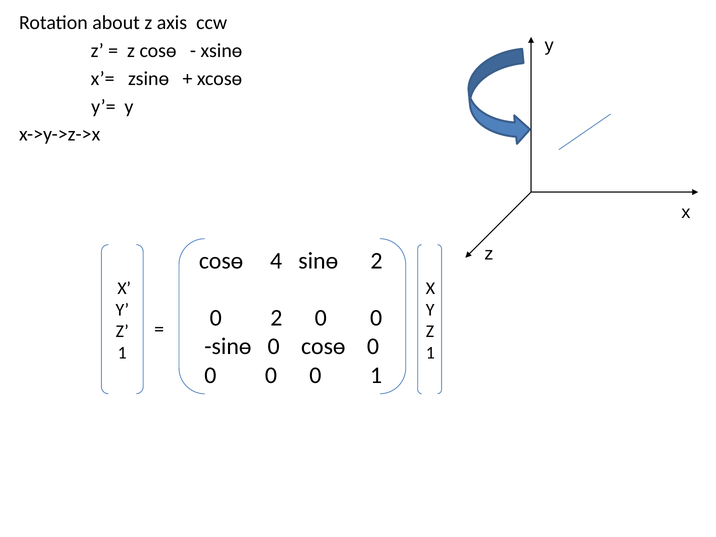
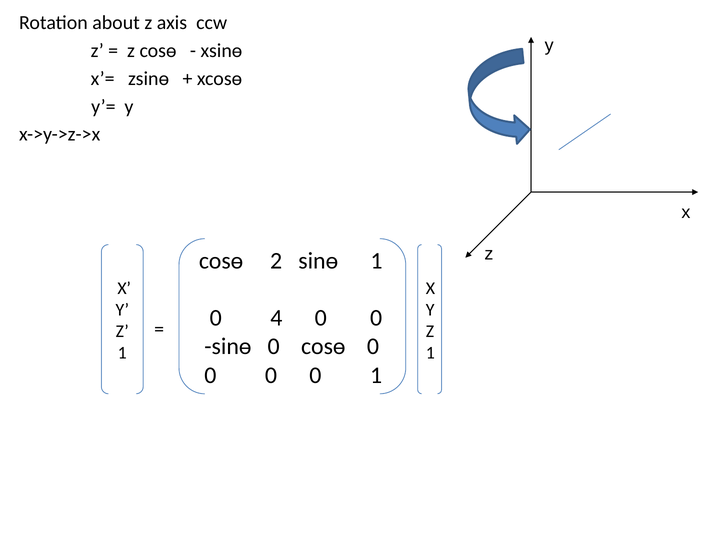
4: 4 -> 2
sinѳ 2: 2 -> 1
0 2: 2 -> 4
